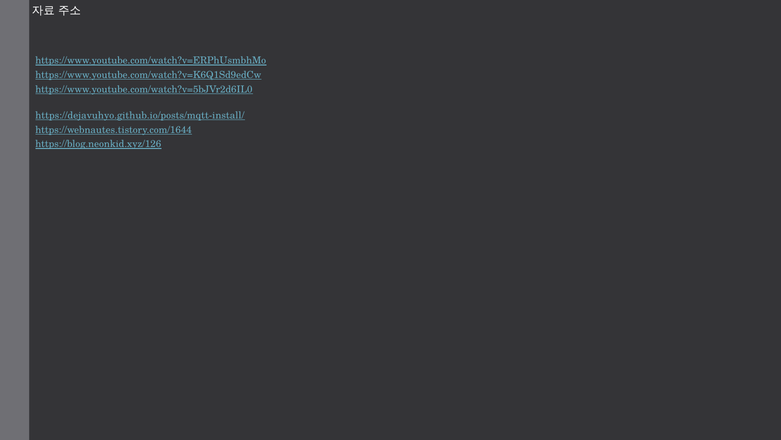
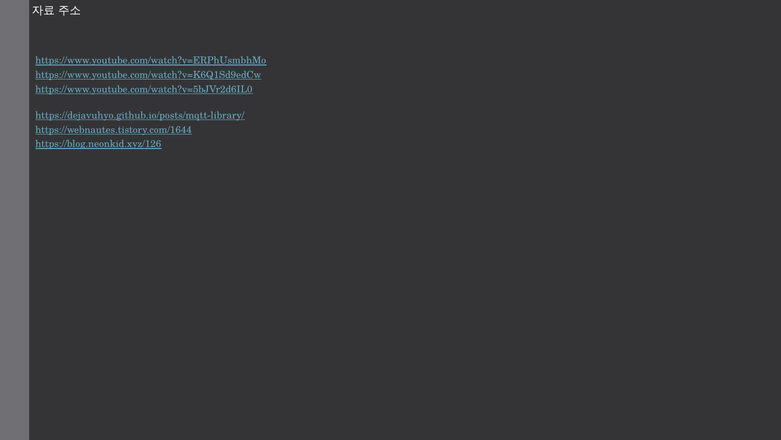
https://dejavuhyo.github.io/posts/mqtt-install/: https://dejavuhyo.github.io/posts/mqtt-install/ -> https://dejavuhyo.github.io/posts/mqtt-library/
